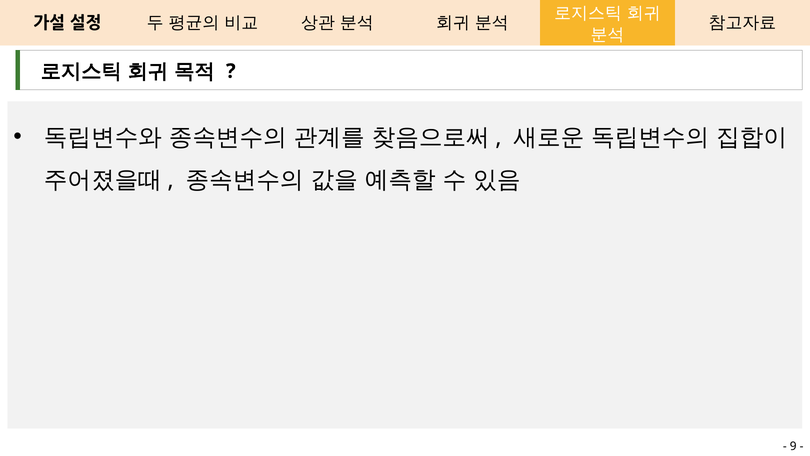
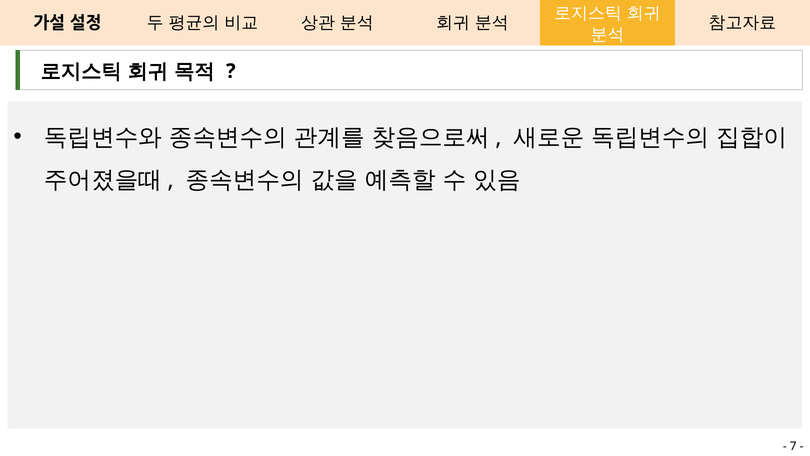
9: 9 -> 7
